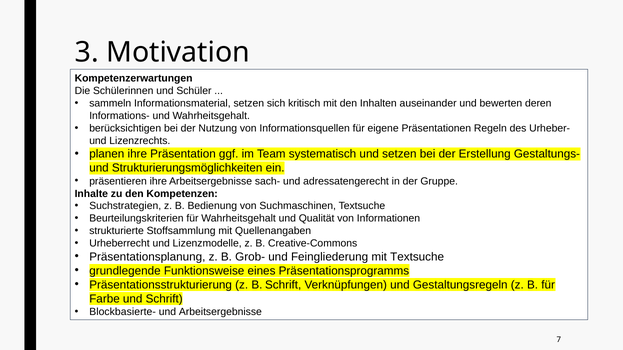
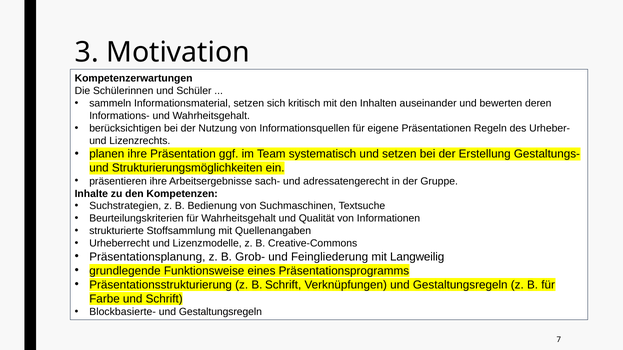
Textsuche at (417, 257): Textsuche -> Langweilig
Arbeitsergebnisse at (220, 312): Arbeitsergebnisse -> Gestaltungsregeln
